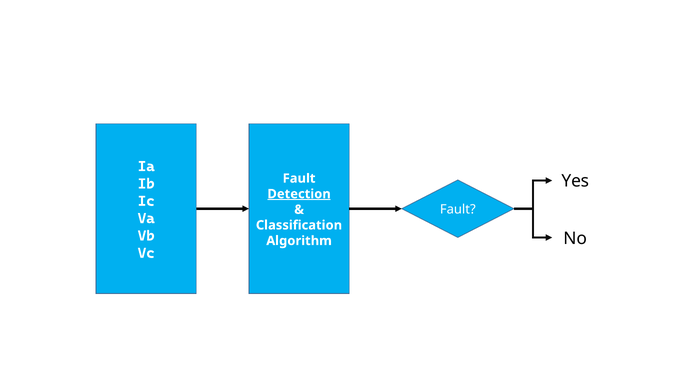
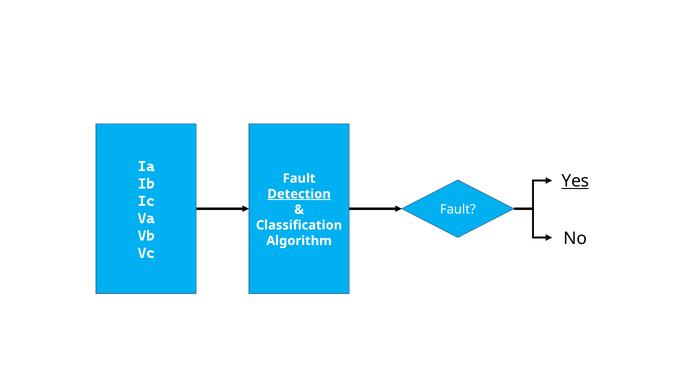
Yes underline: none -> present
